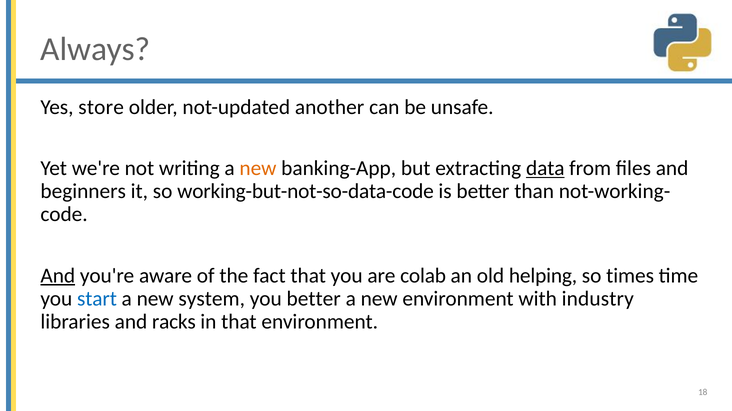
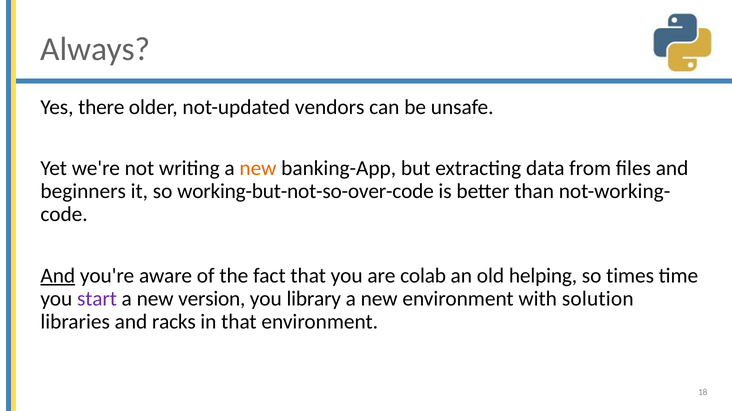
store: store -> there
another: another -> vendors
data underline: present -> none
working-but-not-so-data-code: working-but-not-so-data-code -> working-but-not-so-over-code
start colour: blue -> purple
system: system -> version
you better: better -> library
industry: industry -> solution
